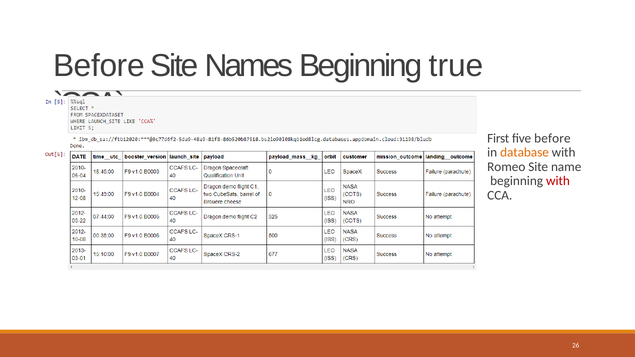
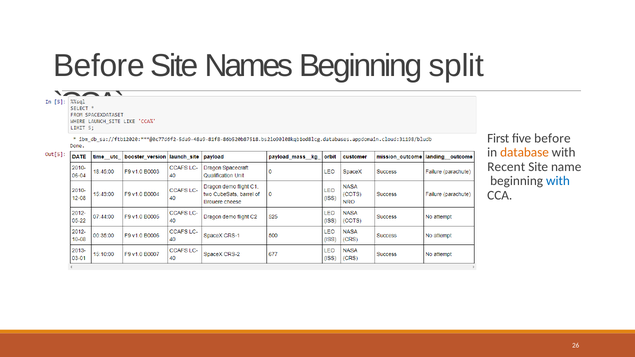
true: true -> split
Romeo: Romeo -> Recent
with at (558, 181) colour: red -> blue
